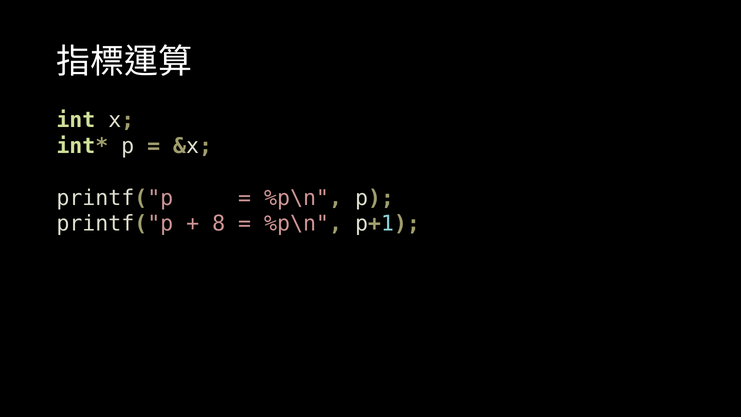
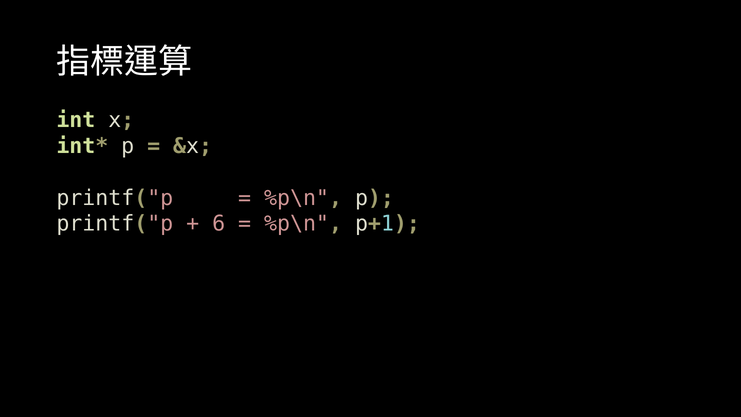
8: 8 -> 6
